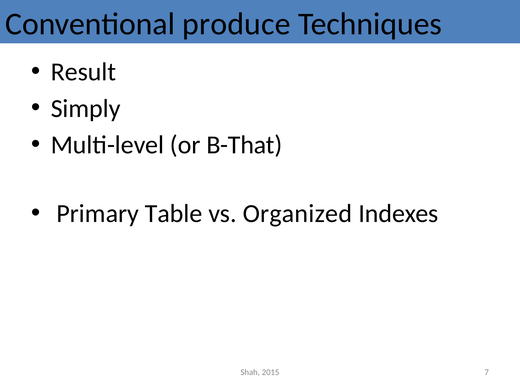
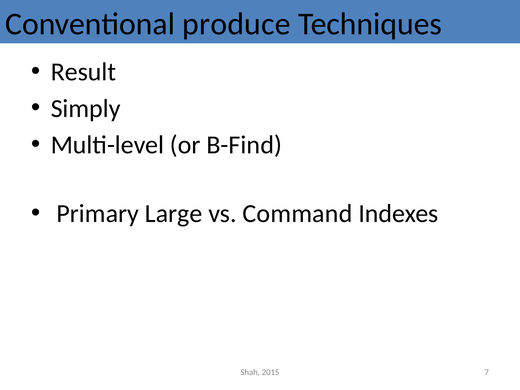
B-That: B-That -> B-Find
Table: Table -> Large
Organized: Organized -> Command
